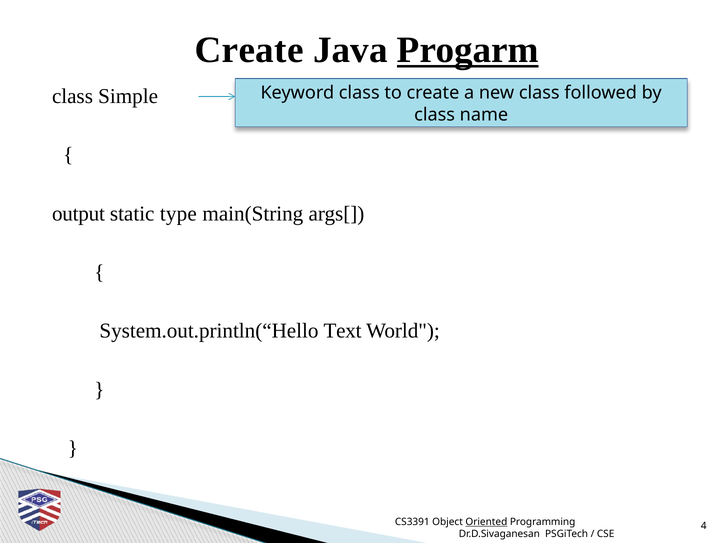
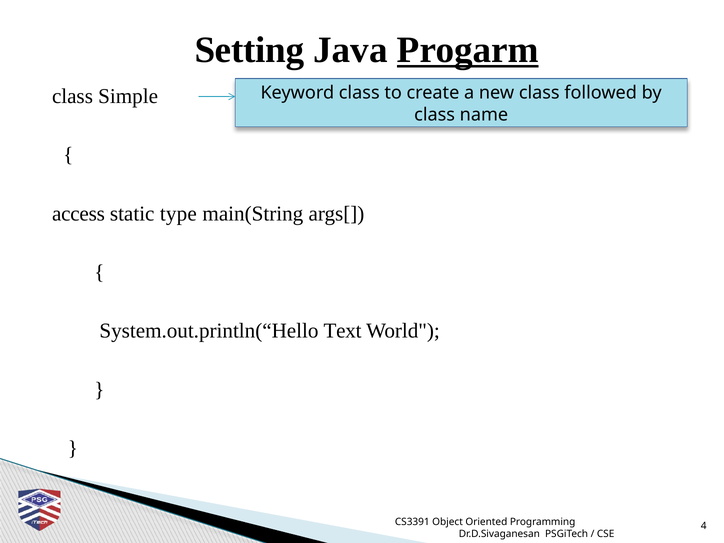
Create at (249, 50): Create -> Setting
output: output -> access
Oriented underline: present -> none
